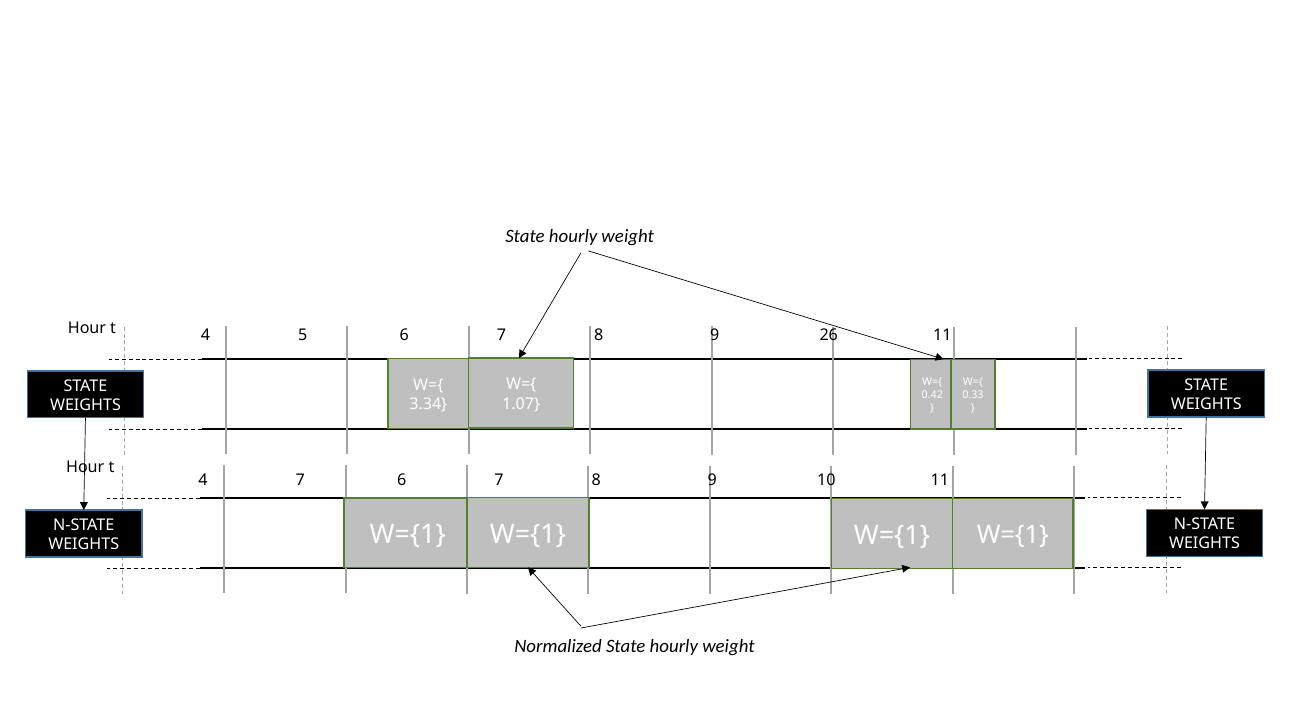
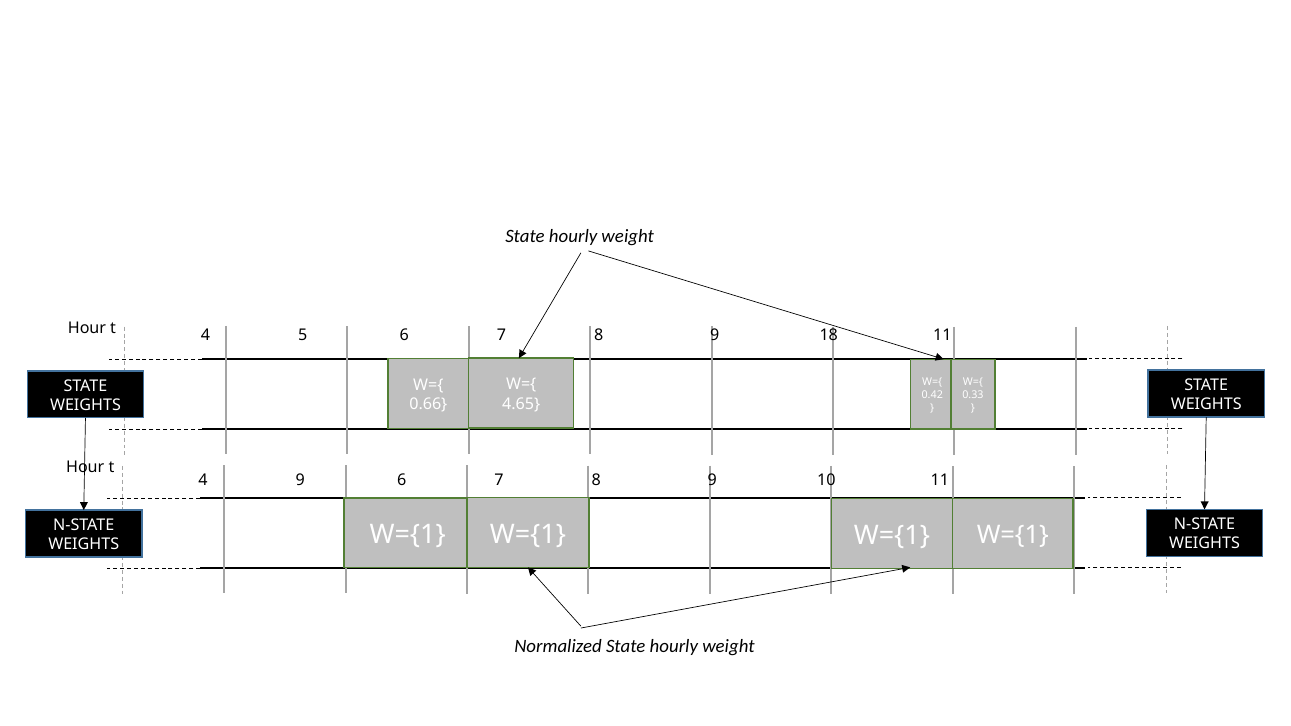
26: 26 -> 18
1.07: 1.07 -> 4.65
3.34: 3.34 -> 0.66
4 7: 7 -> 9
